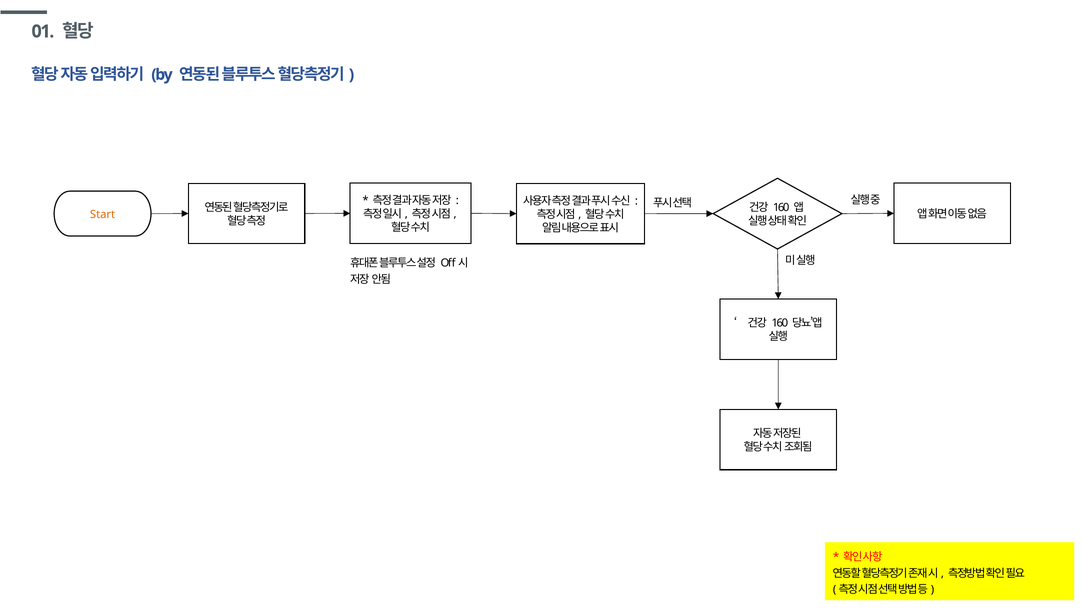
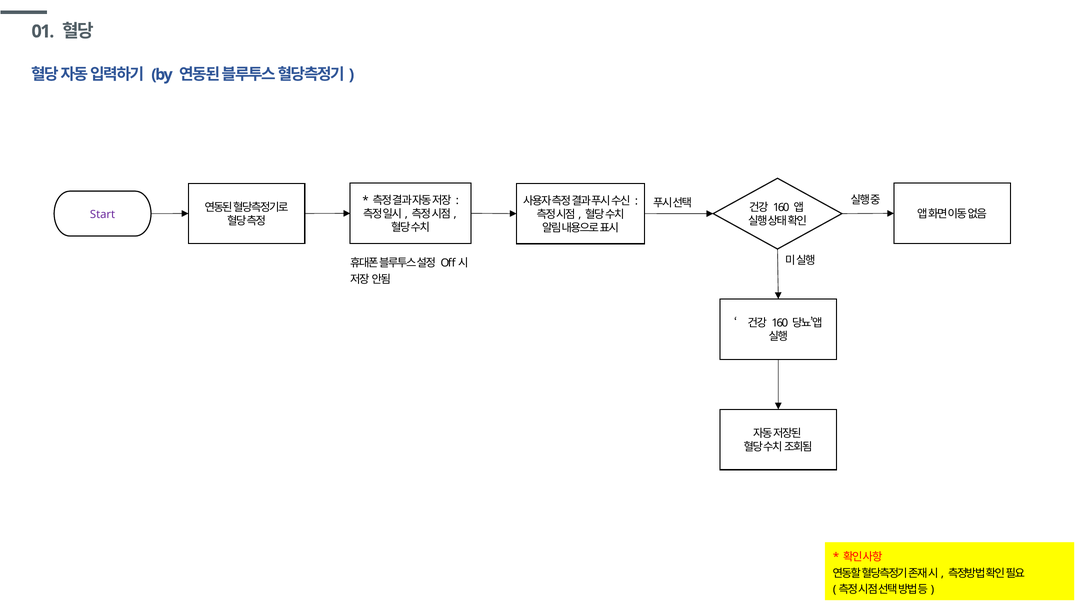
Start colour: orange -> purple
